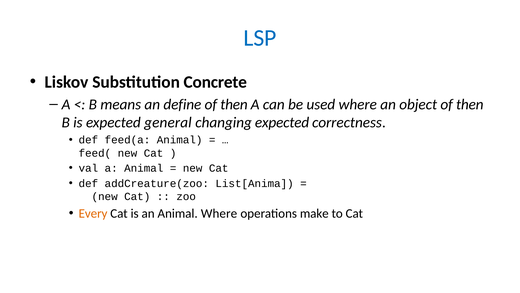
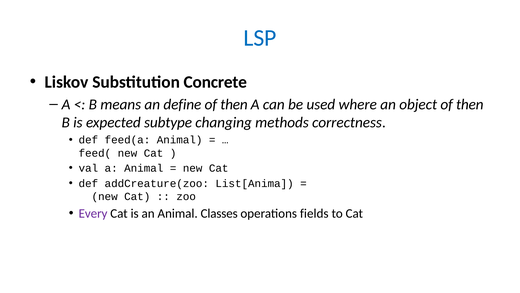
general: general -> subtype
changing expected: expected -> methods
Every colour: orange -> purple
Animal Where: Where -> Classes
make: make -> fields
